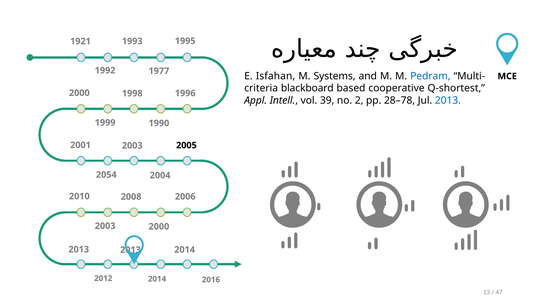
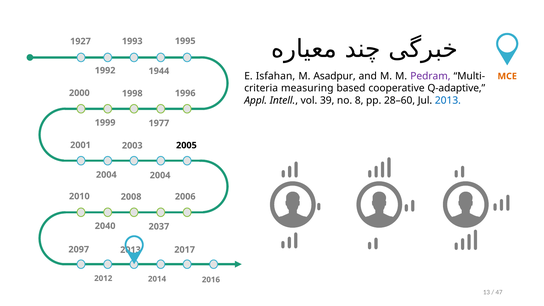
1921: 1921 -> 1927
1977: 1977 -> 1944
Systems: Systems -> Asadpur
Pedram colour: blue -> purple
MCE colour: black -> orange
blackboard: blackboard -> measuring
Q-shortest: Q-shortest -> Q-adaptive
2: 2 -> 8
28–78: 28–78 -> 28–60
1990: 1990 -> 1977
2054 at (106, 175): 2054 -> 2004
2003 at (105, 226): 2003 -> 2040
2000 at (159, 227): 2000 -> 2037
2013 at (79, 249): 2013 -> 2097
2014 at (185, 250): 2014 -> 2017
